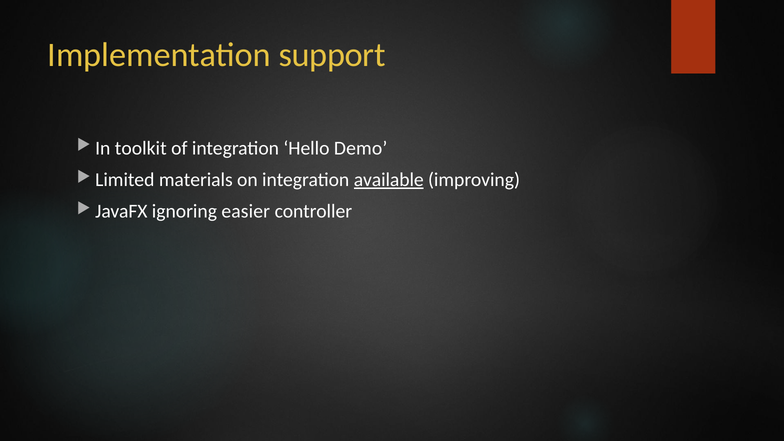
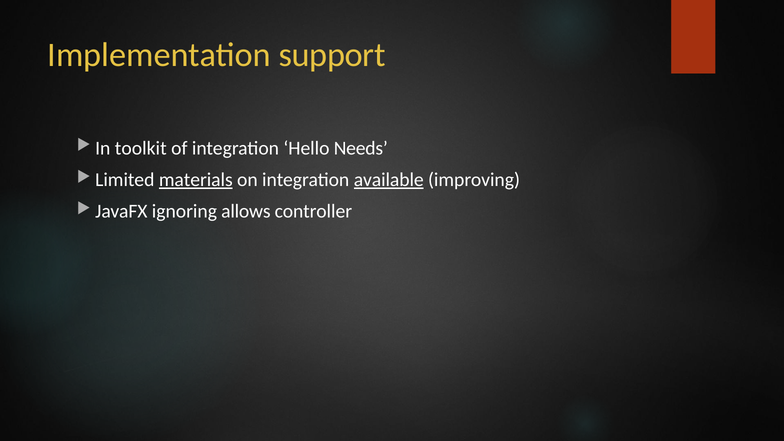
Demo: Demo -> Needs
materials underline: none -> present
easier: easier -> allows
